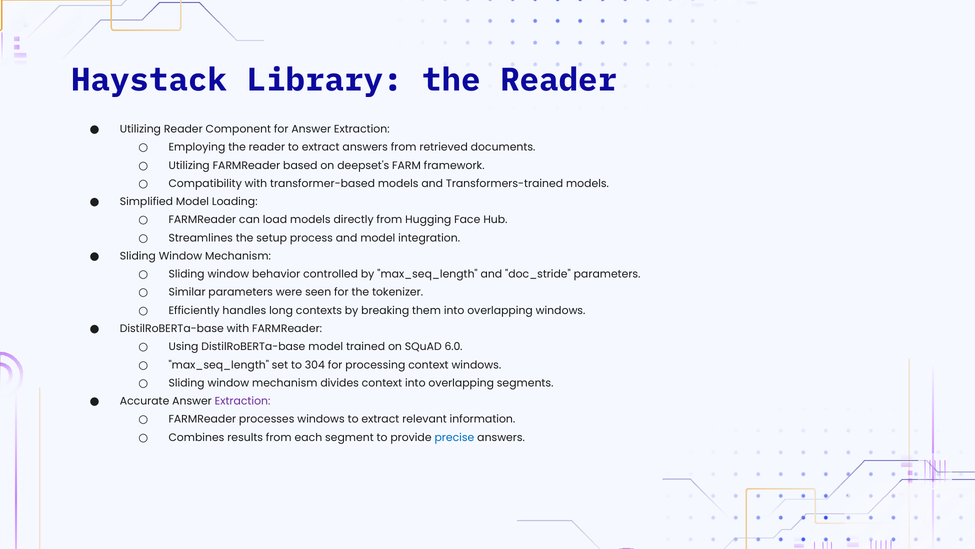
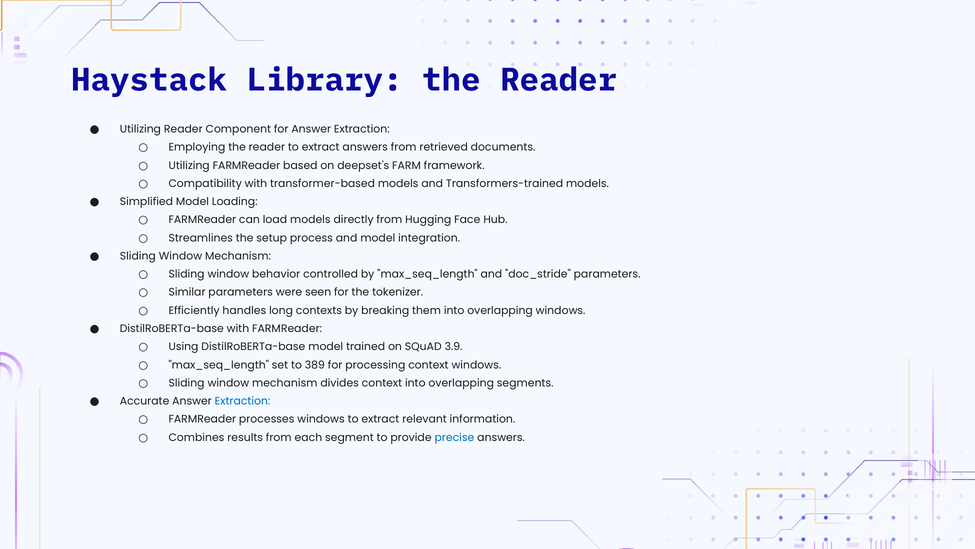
6.0: 6.0 -> 3.9
304: 304 -> 389
Extraction at (243, 401) colour: purple -> blue
